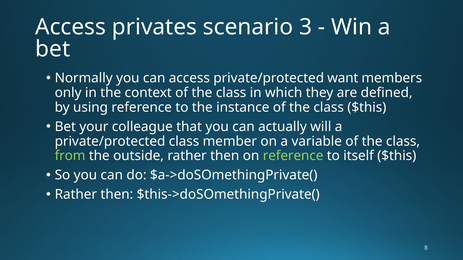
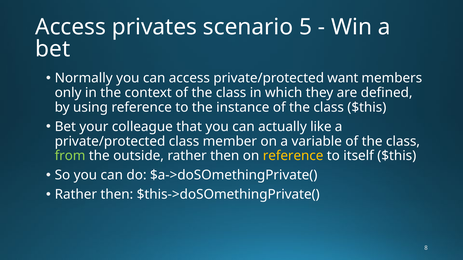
3: 3 -> 5
will: will -> like
reference at (293, 156) colour: light green -> yellow
